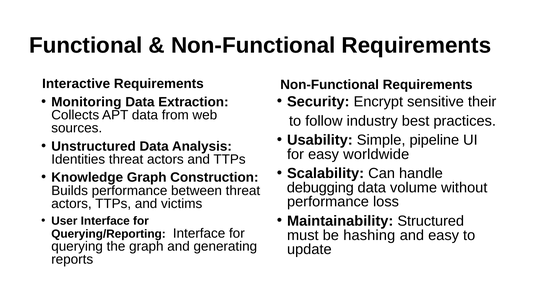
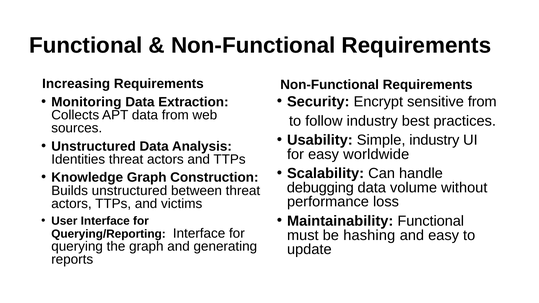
Interactive: Interactive -> Increasing
sensitive their: their -> from
Simple pipeline: pipeline -> industry
Builds performance: performance -> unstructured
Maintainability Structured: Structured -> Functional
